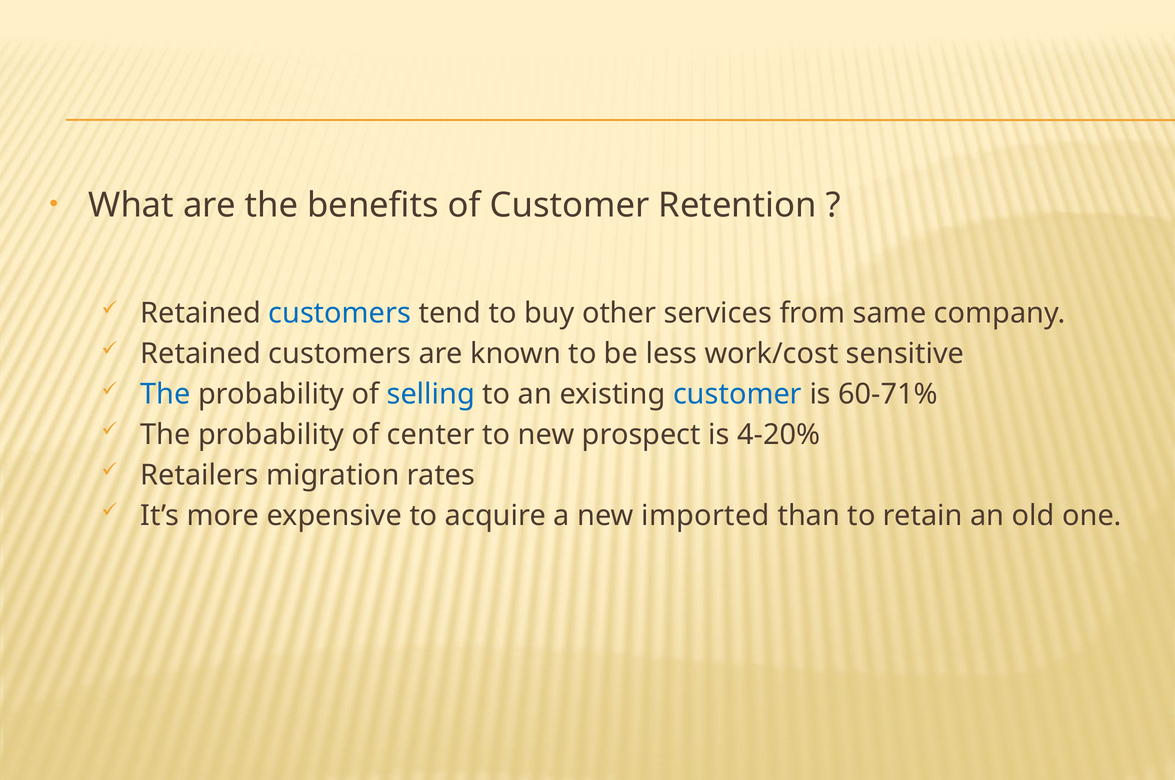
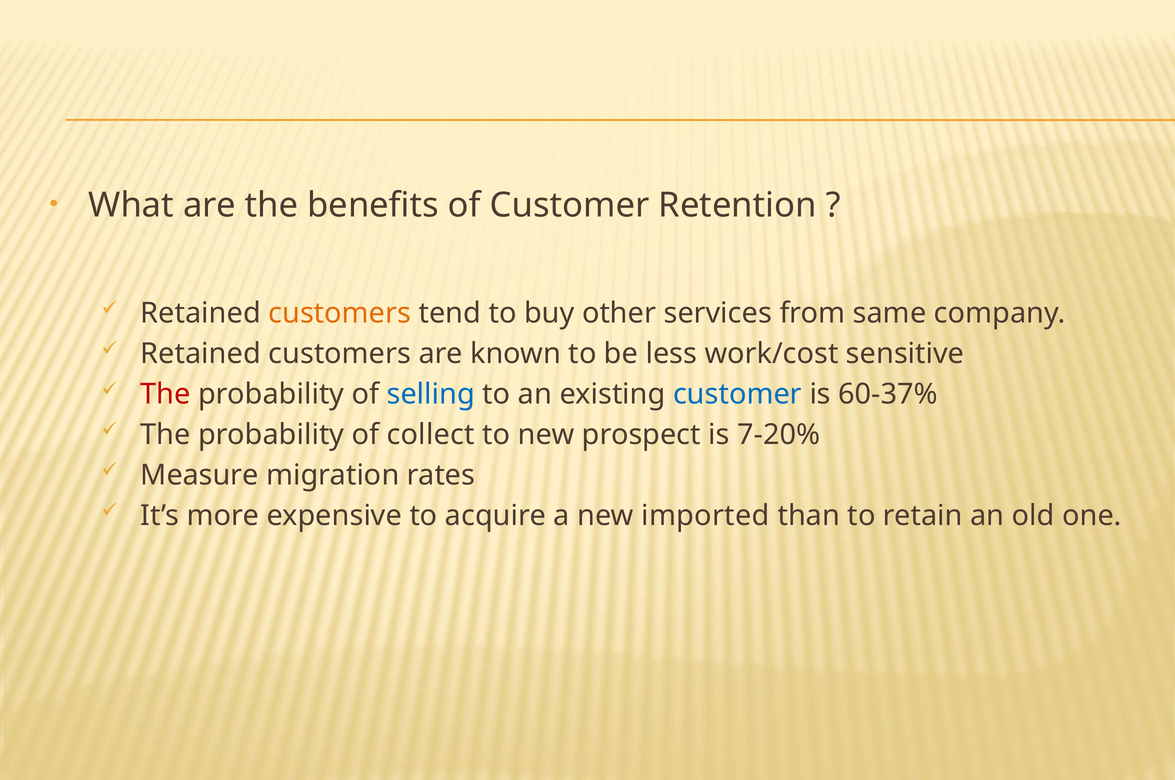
customers at (340, 313) colour: blue -> orange
The at (166, 394) colour: blue -> red
60-71%: 60-71% -> 60-37%
center: center -> collect
4-20%: 4-20% -> 7-20%
Retailers: Retailers -> Measure
